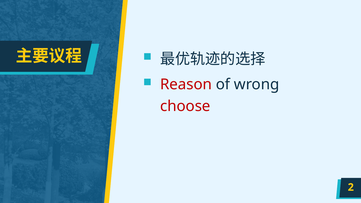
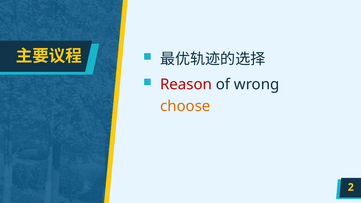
choose colour: red -> orange
